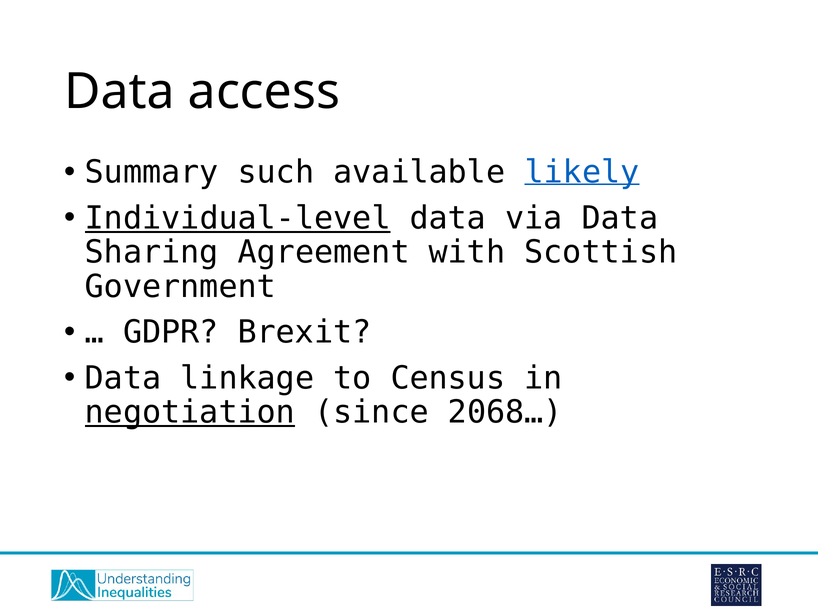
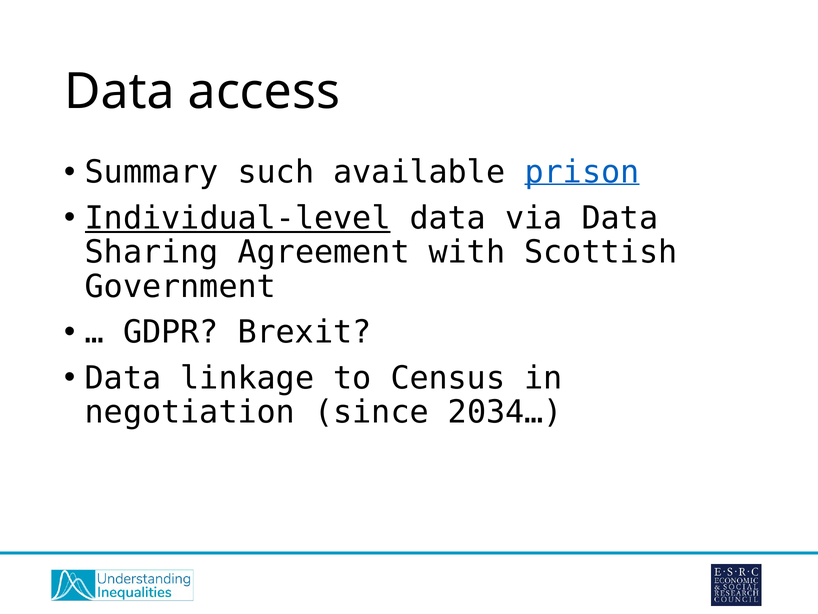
likely: likely -> prison
negotiation underline: present -> none
2068…: 2068… -> 2034…
